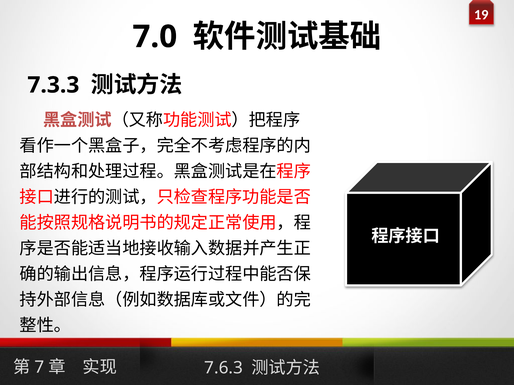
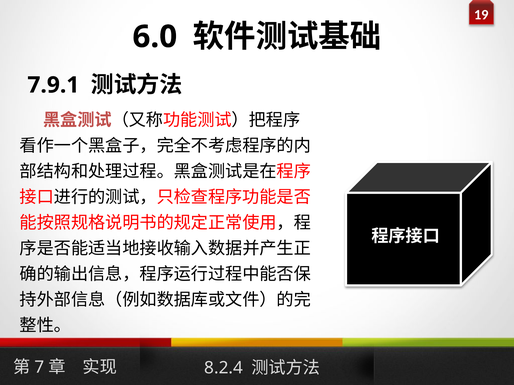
7.0: 7.0 -> 6.0
7.3.3: 7.3.3 -> 7.9.1
7.6.3: 7.6.3 -> 8.2.4
